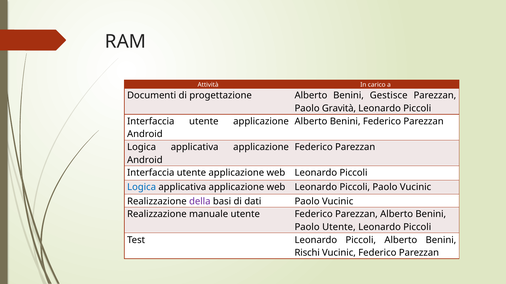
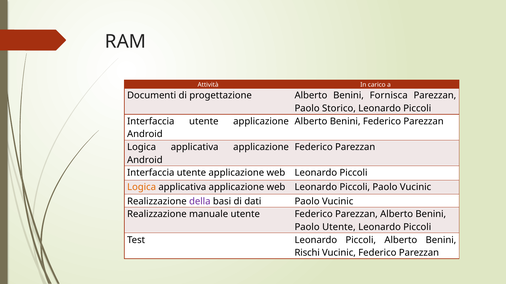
Gestisce: Gestisce -> Fornisca
Gravità: Gravità -> Storico
Logica at (142, 187) colour: blue -> orange
